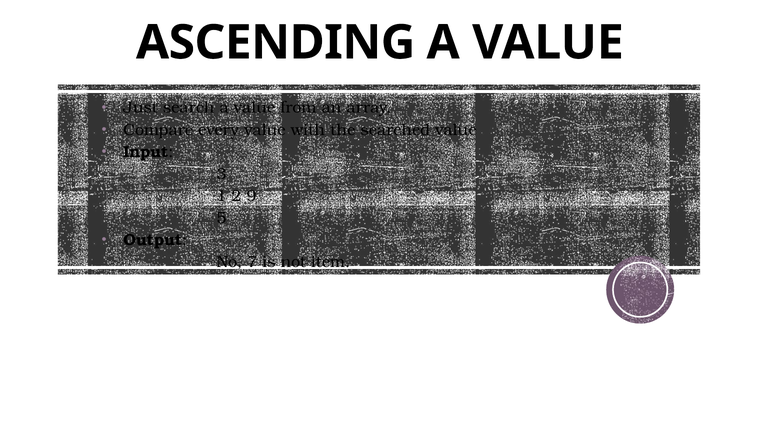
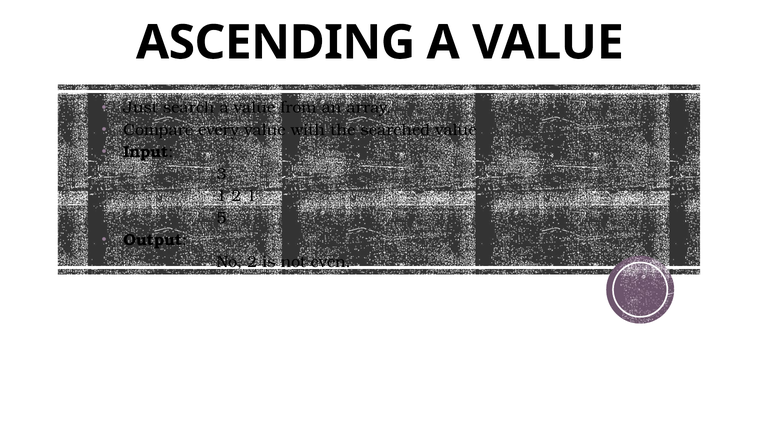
2 9: 9 -> 1
No 7: 7 -> 2
item: item -> even
